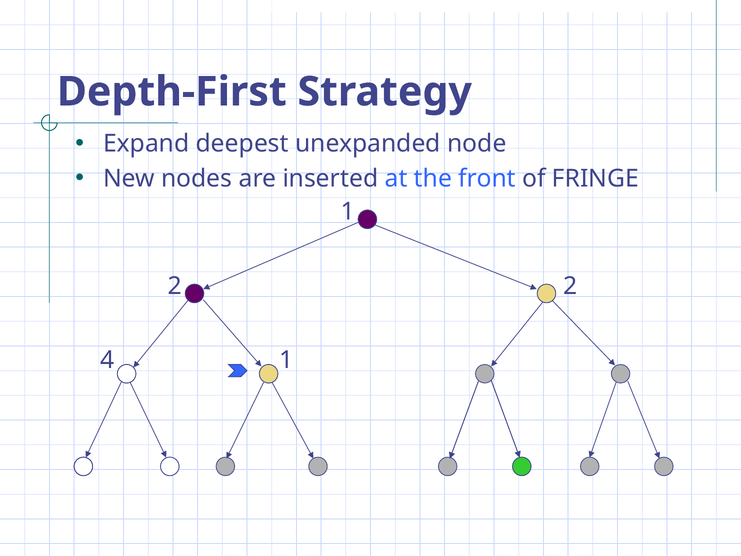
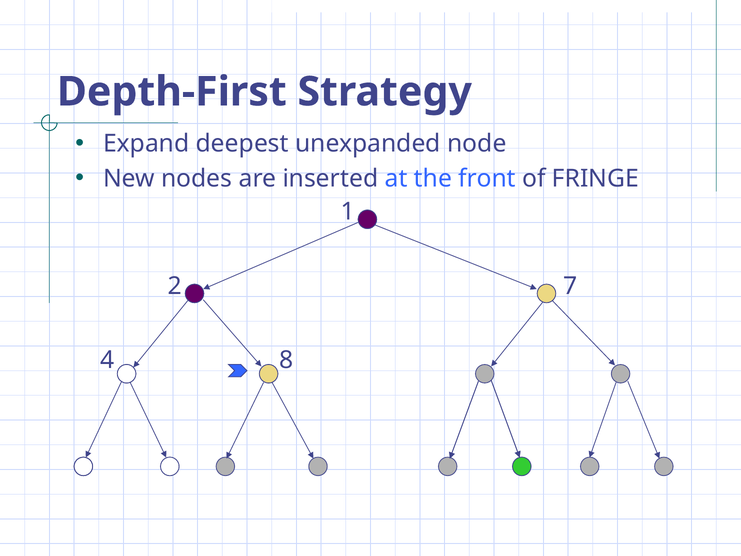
2 2: 2 -> 7
4 1: 1 -> 8
